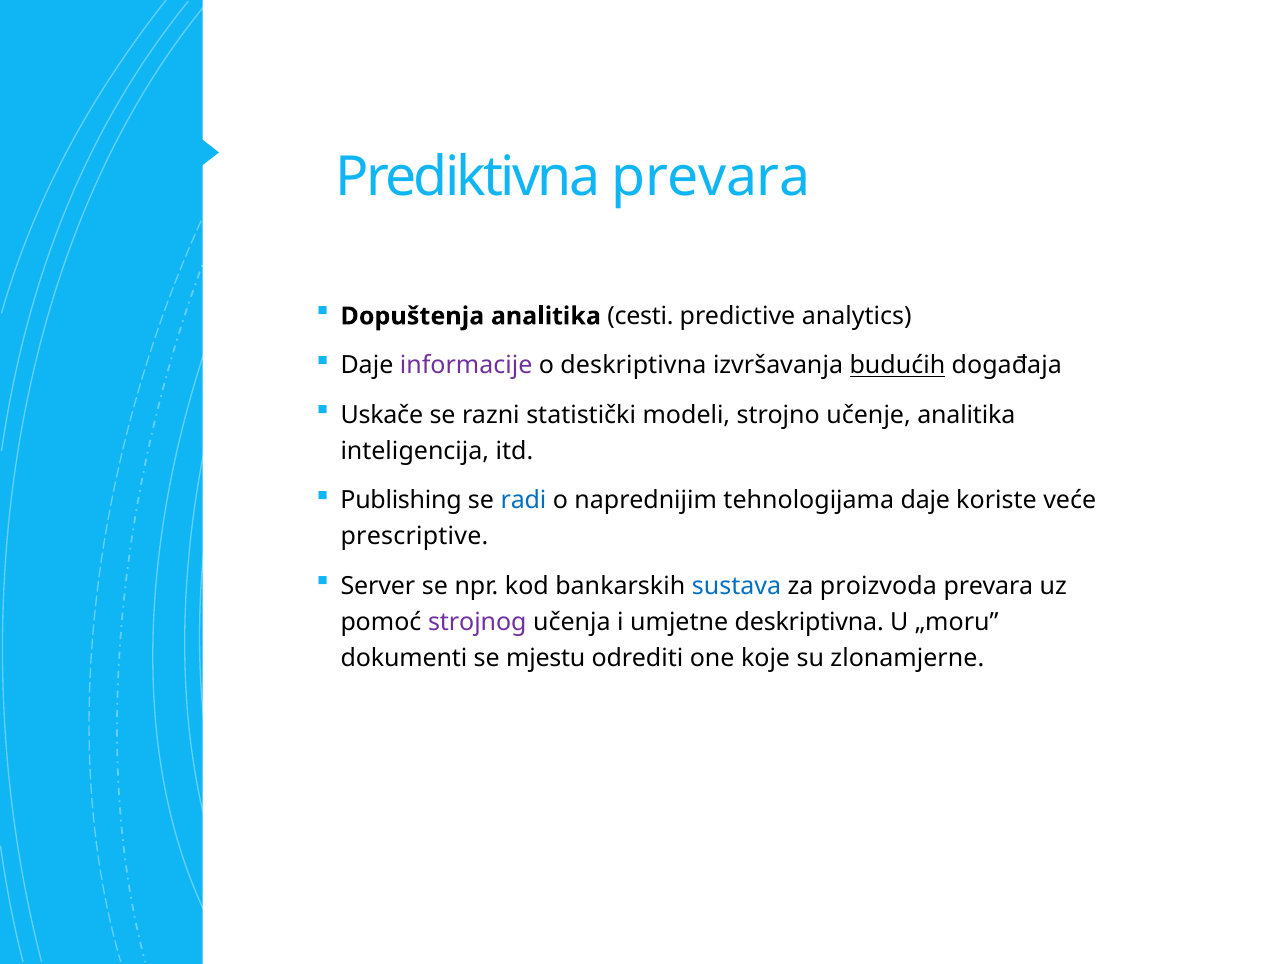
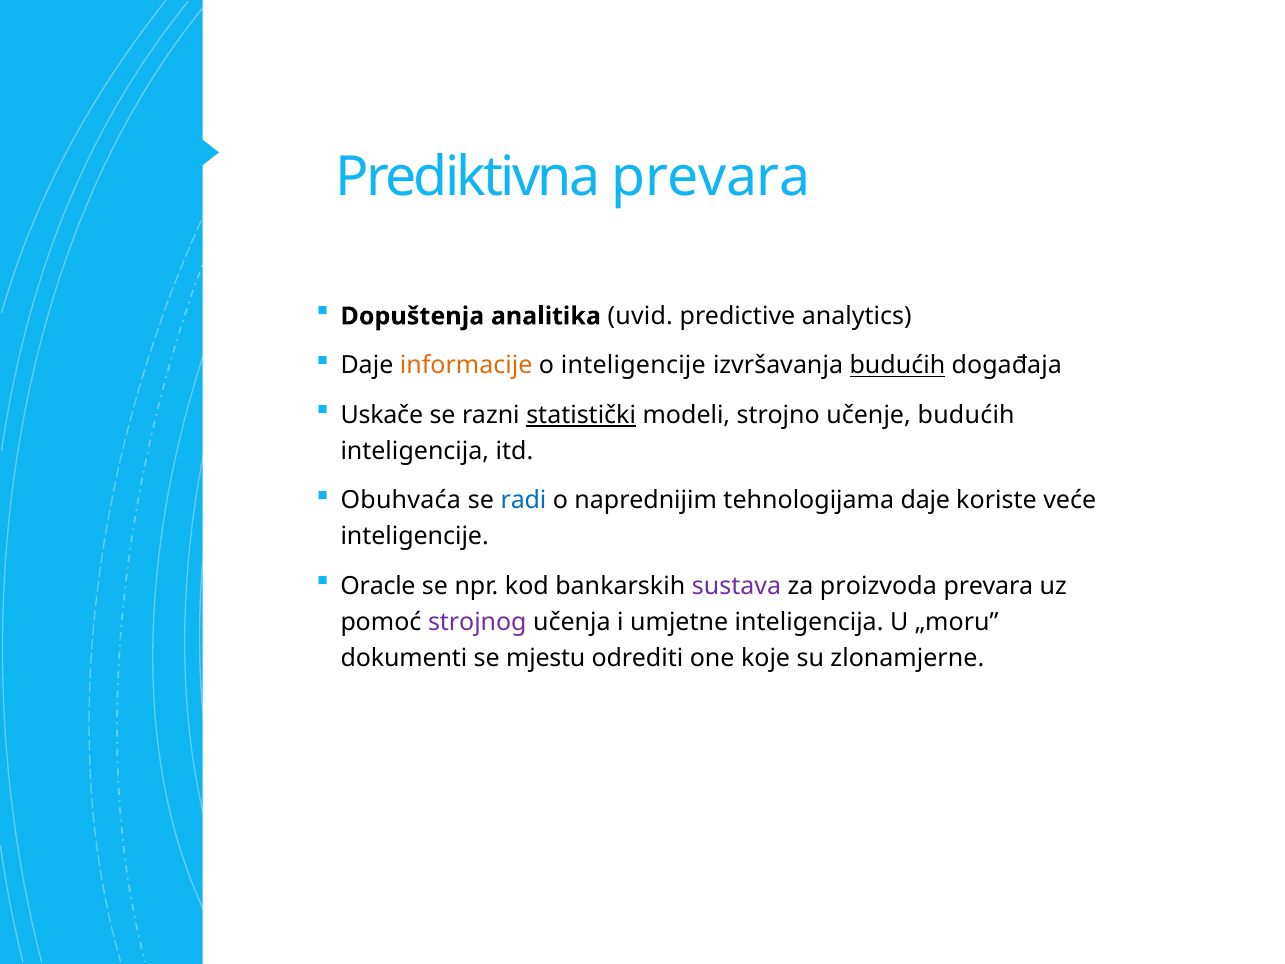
cesti: cesti -> uvid
informacije colour: purple -> orange
o deskriptivna: deskriptivna -> inteligencije
statistički underline: none -> present
učenje analitika: analitika -> budućih
Publishing: Publishing -> Obuhvaća
prescriptive at (414, 536): prescriptive -> inteligencije
Server: Server -> Oracle
sustava colour: blue -> purple
umjetne deskriptivna: deskriptivna -> inteligencija
